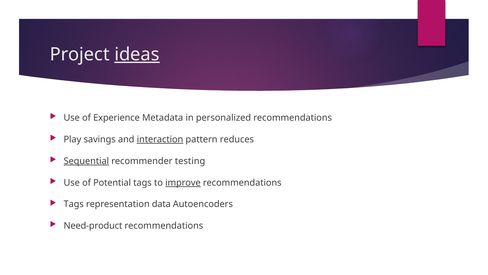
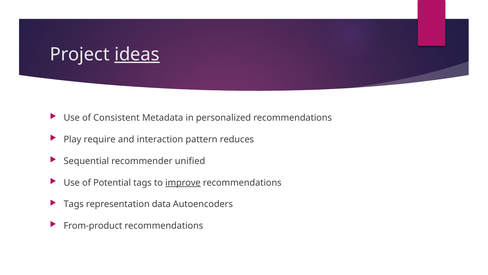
Experience: Experience -> Consistent
savings: savings -> require
interaction underline: present -> none
Sequential underline: present -> none
testing: testing -> unified
Need-product: Need-product -> From-product
